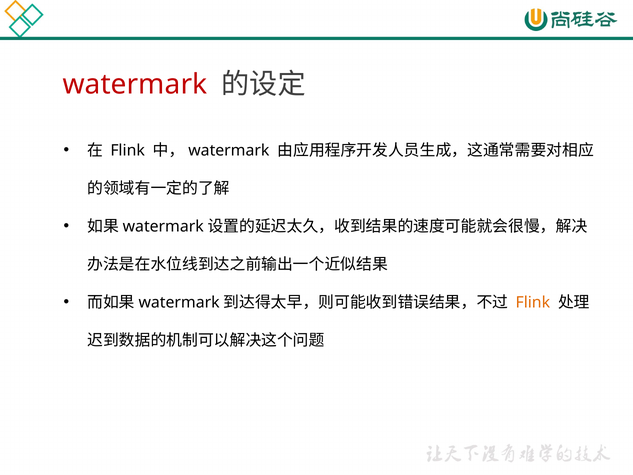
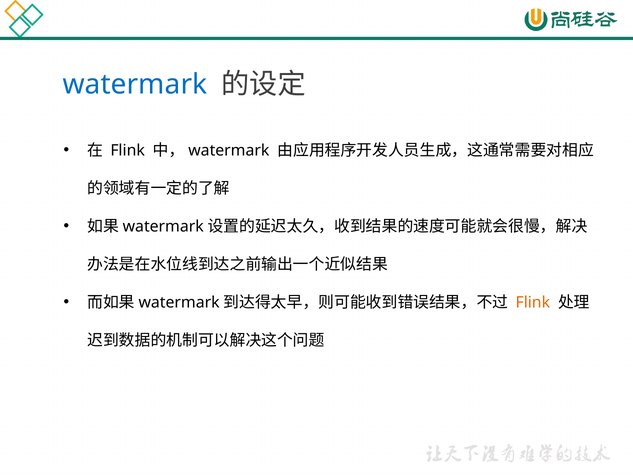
watermark colour: red -> blue
